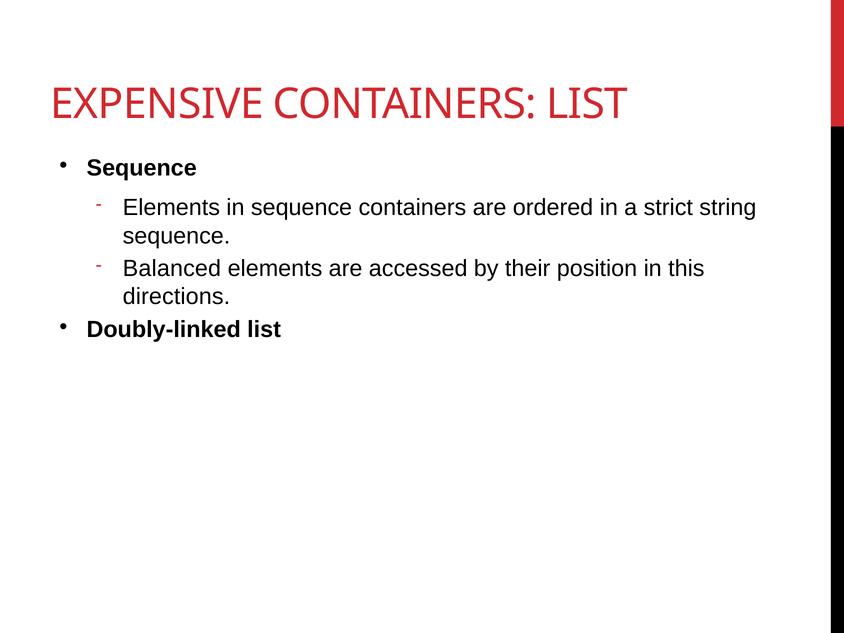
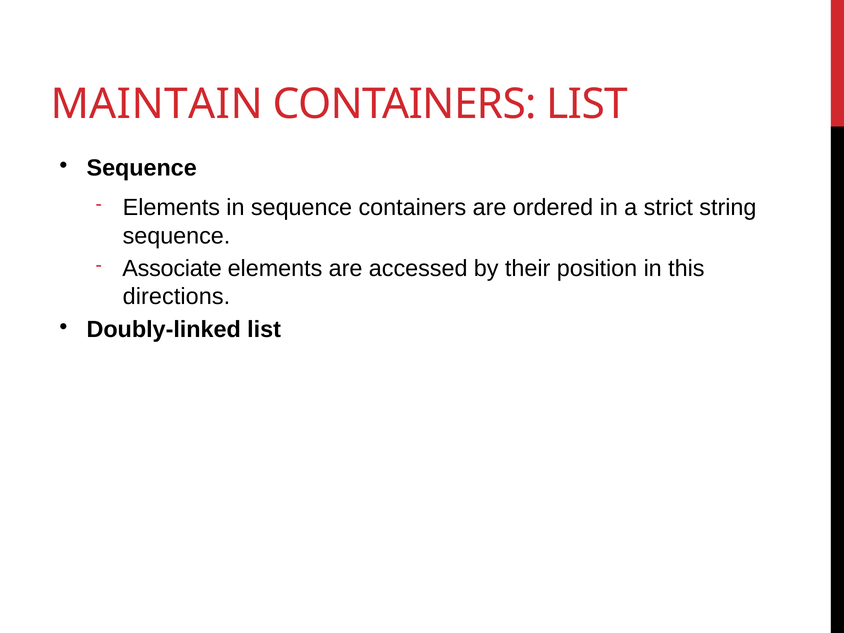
EXPENSIVE: EXPENSIVE -> MAINTAIN
Balanced: Balanced -> Associate
